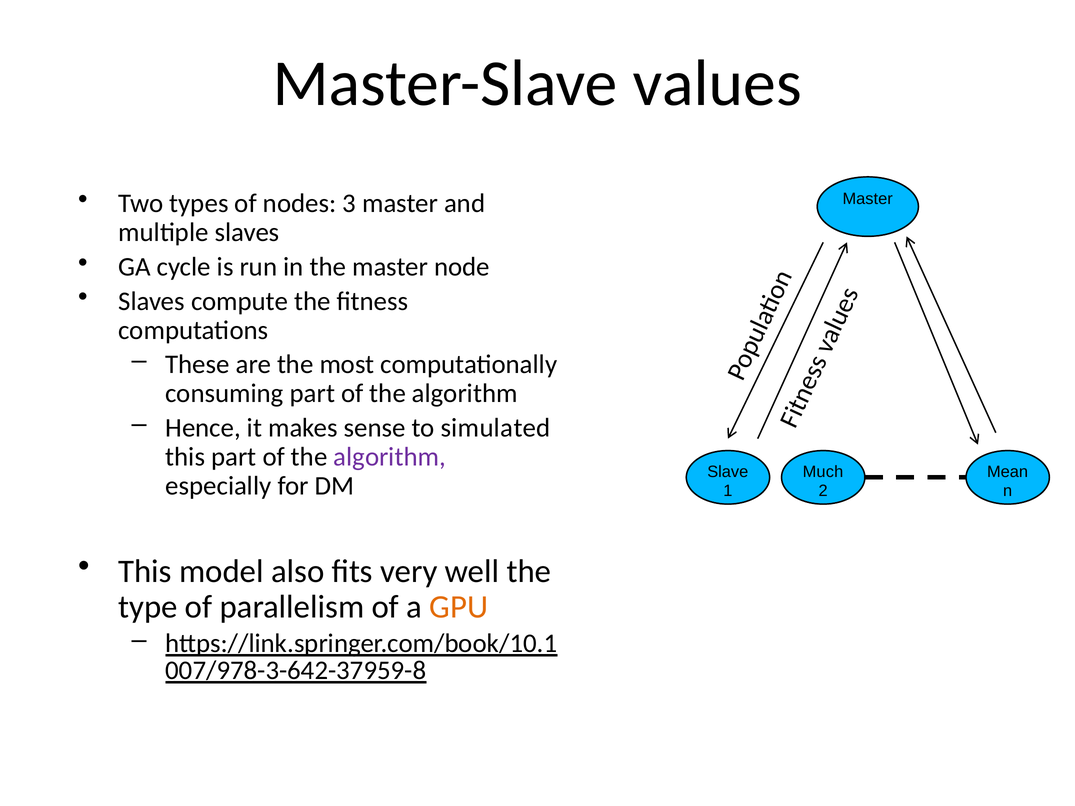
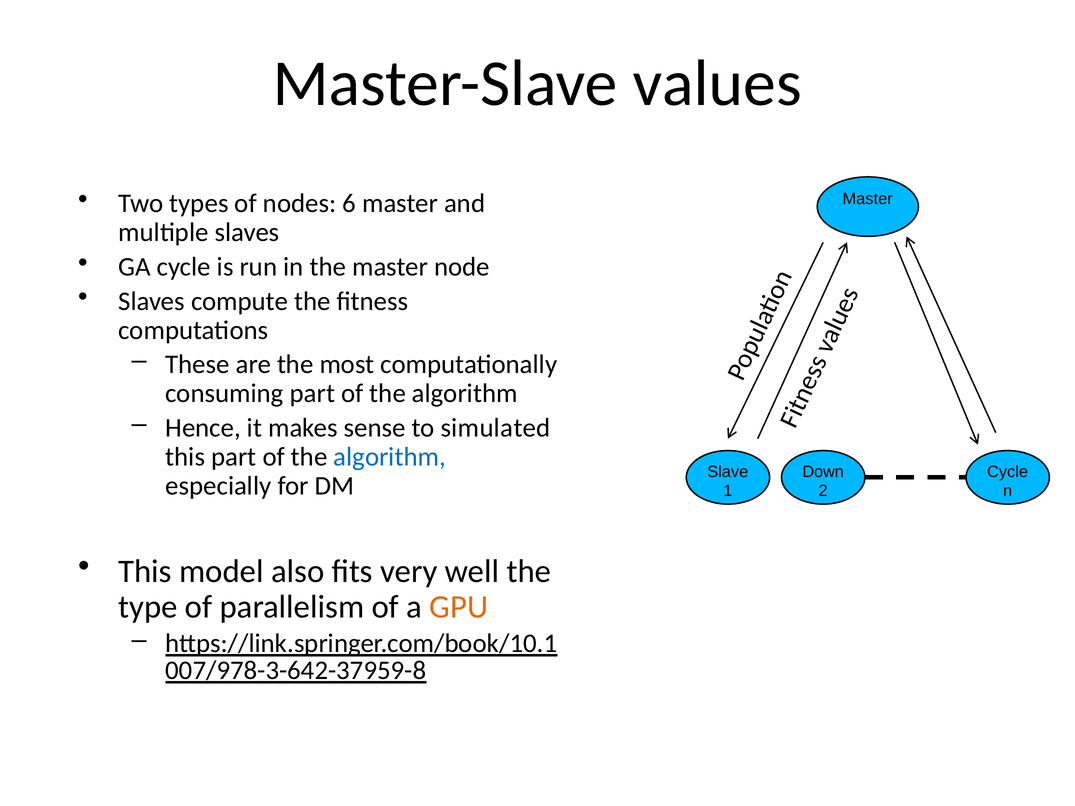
3: 3 -> 6
algorithm at (390, 457) colour: purple -> blue
Much: Much -> Down
Mean at (1008, 472): Mean -> Cycle
